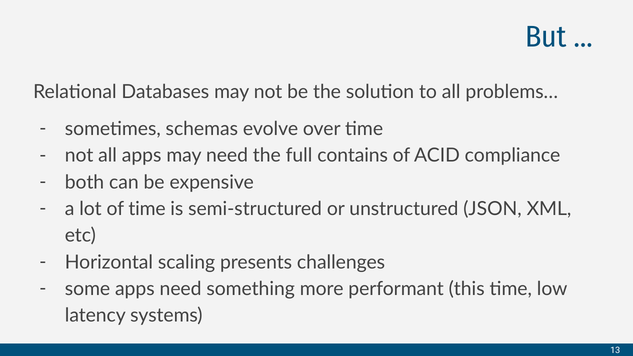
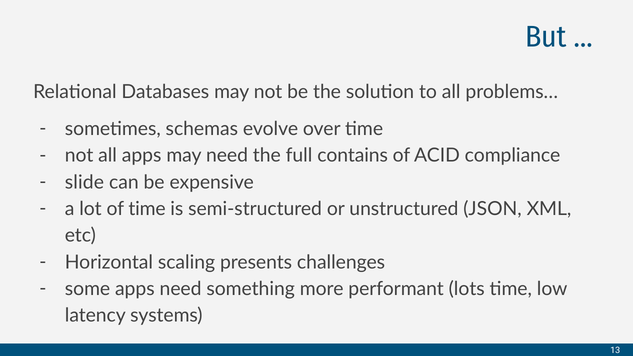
both: both -> slide
this: this -> lots
